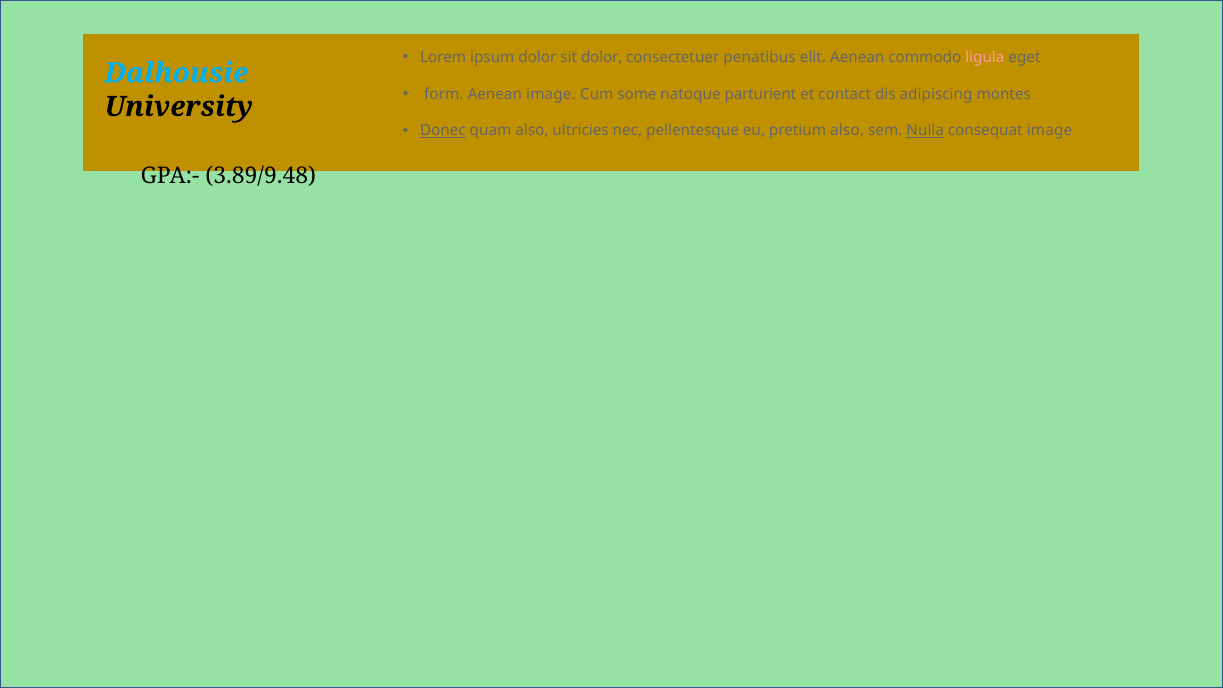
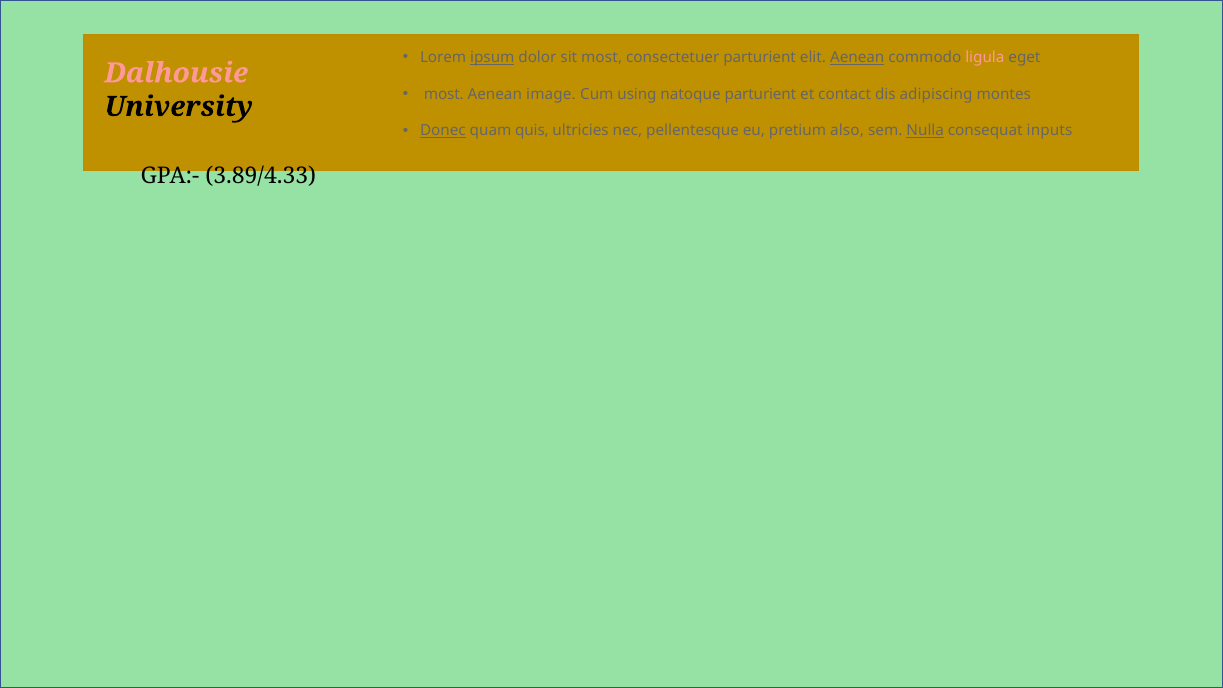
ipsum underline: none -> present
sit dolor: dolor -> most
consectetuer penatibus: penatibus -> parturient
Aenean at (857, 57) underline: none -> present
Dalhousie colour: light blue -> pink
form at (444, 94): form -> most
some: some -> using
quam also: also -> quis
consequat image: image -> inputs
3.89/9.48: 3.89/9.48 -> 3.89/4.33
